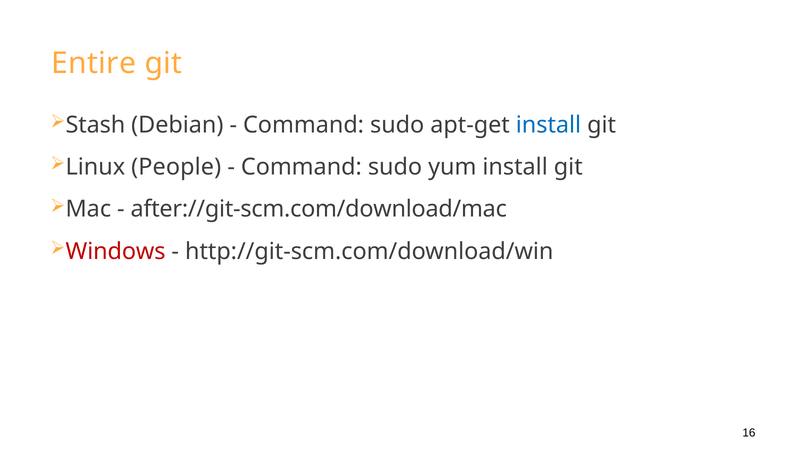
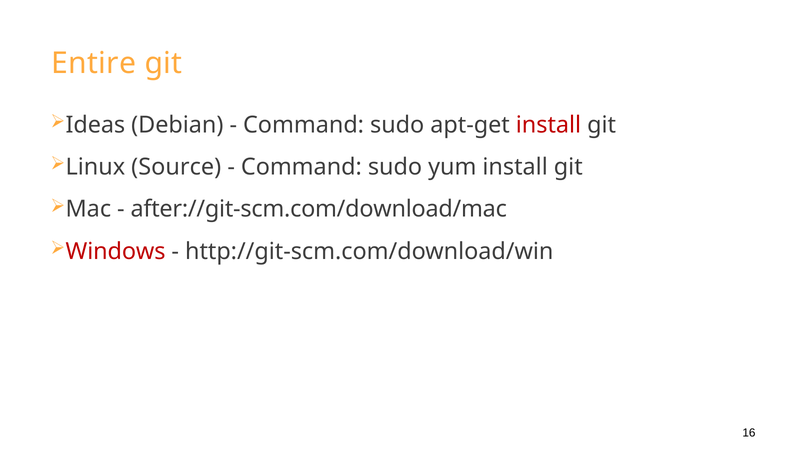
Stash: Stash -> Ideas
install at (548, 125) colour: blue -> red
People: People -> Source
